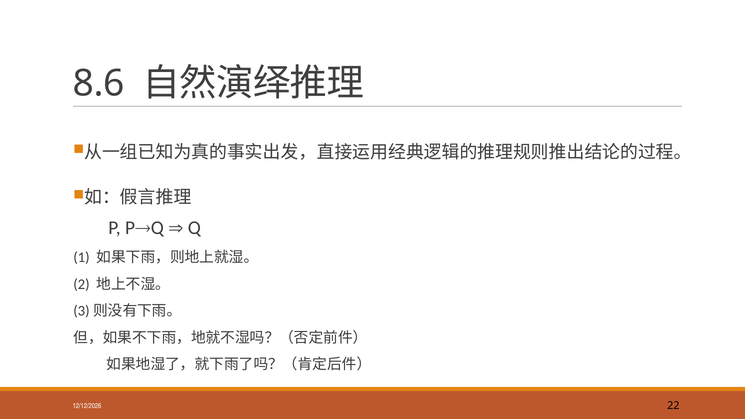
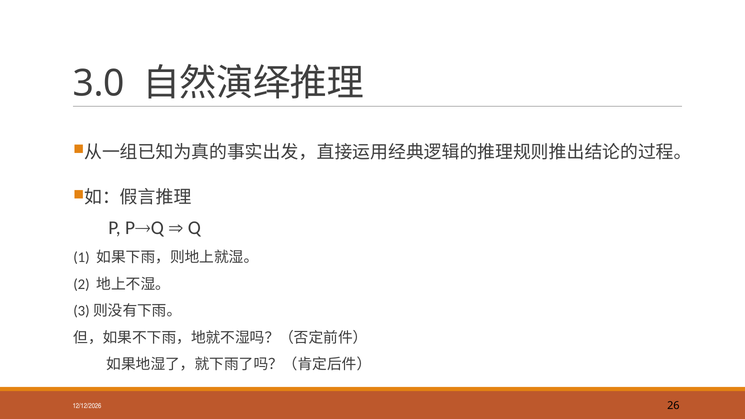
8.6: 8.6 -> 3.0
22: 22 -> 26
